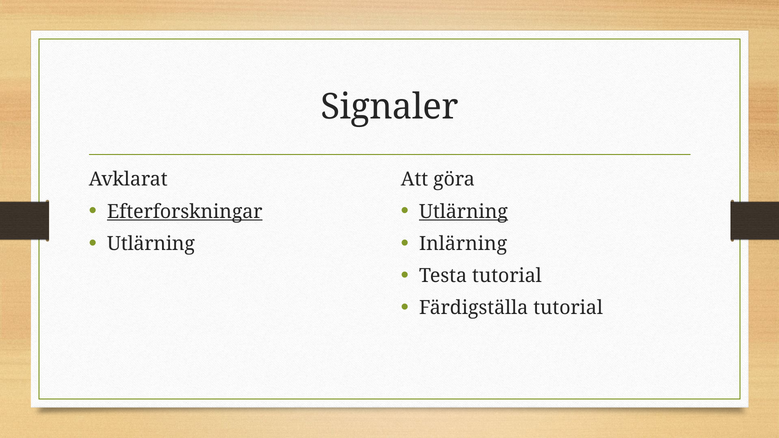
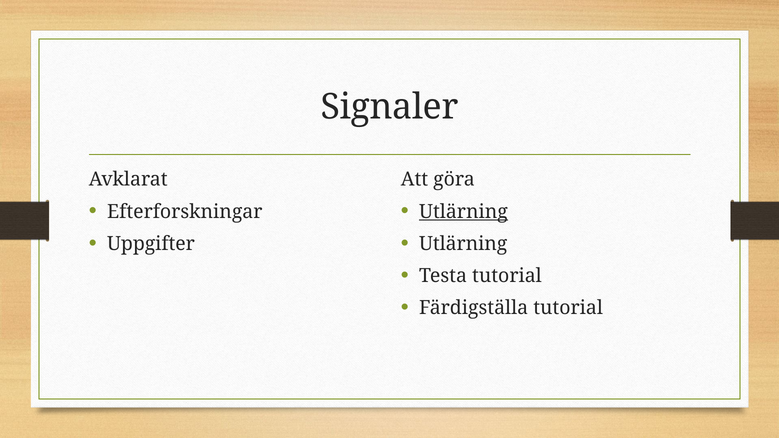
Efterforskningar underline: present -> none
Utlärning at (151, 244): Utlärning -> Uppgifter
Inlärning at (463, 244): Inlärning -> Utlärning
